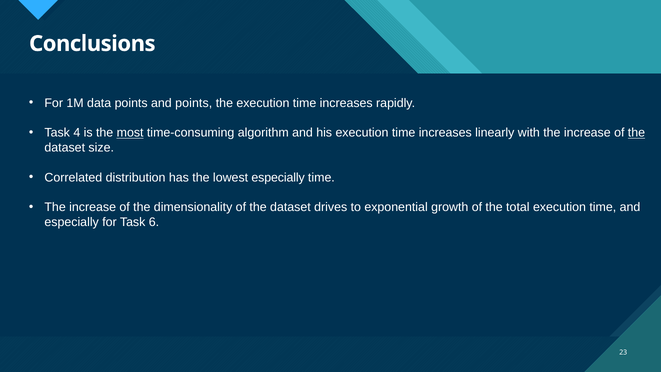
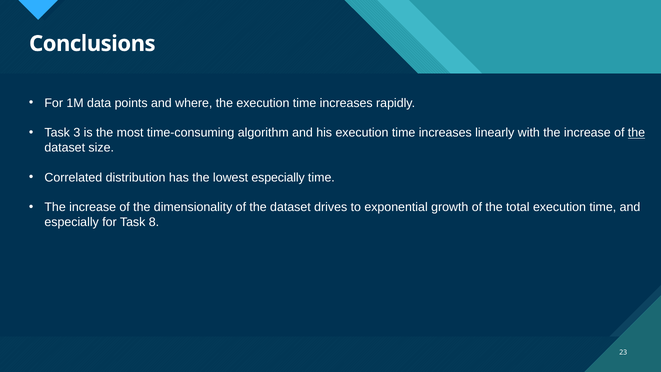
and points: points -> where
4: 4 -> 3
most underline: present -> none
6: 6 -> 8
